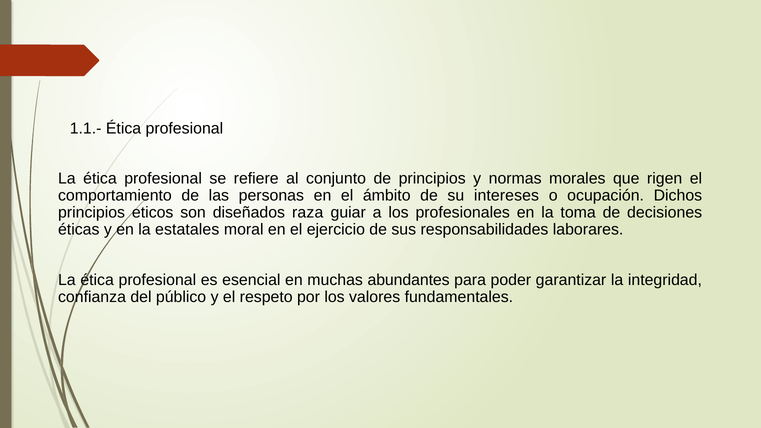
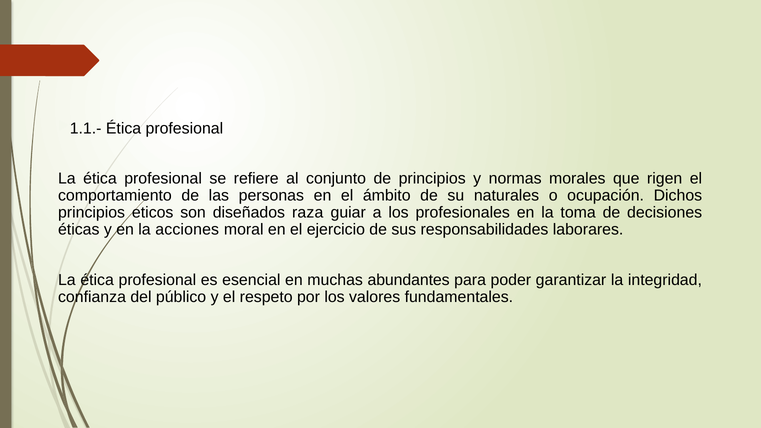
intereses: intereses -> naturales
estatales: estatales -> acciones
